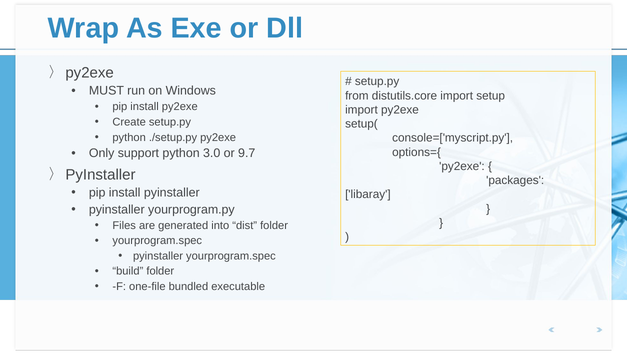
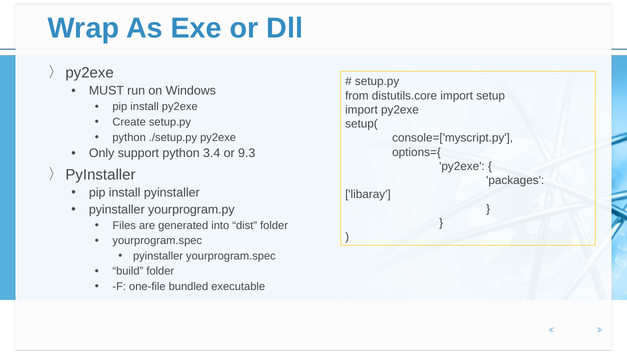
3.0: 3.0 -> 3.4
9.7: 9.7 -> 9.3
